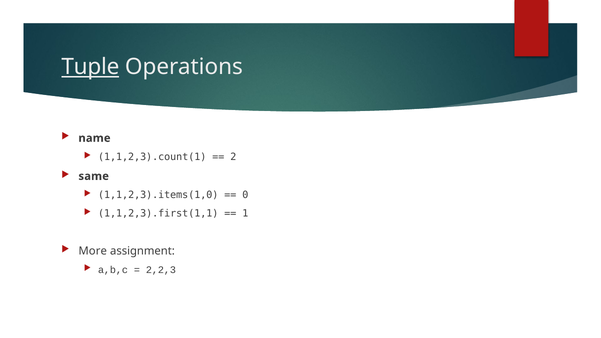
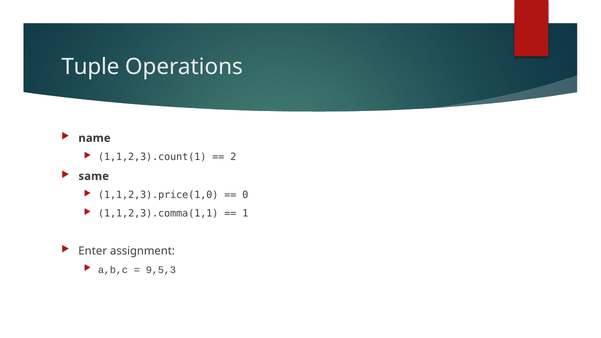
Tuple underline: present -> none
1,1,2,3).items(1,0: 1,1,2,3).items(1,0 -> 1,1,2,3).price(1,0
1,1,2,3).first(1,1: 1,1,2,3).first(1,1 -> 1,1,2,3).comma(1,1
More: More -> Enter
2,2,3: 2,2,3 -> 9,5,3
